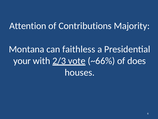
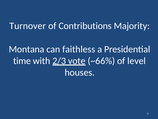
Attention: Attention -> Turnover
your: your -> time
does: does -> level
